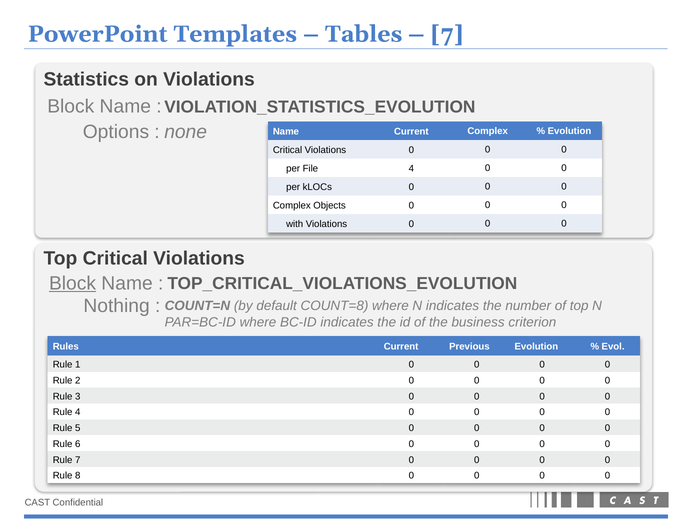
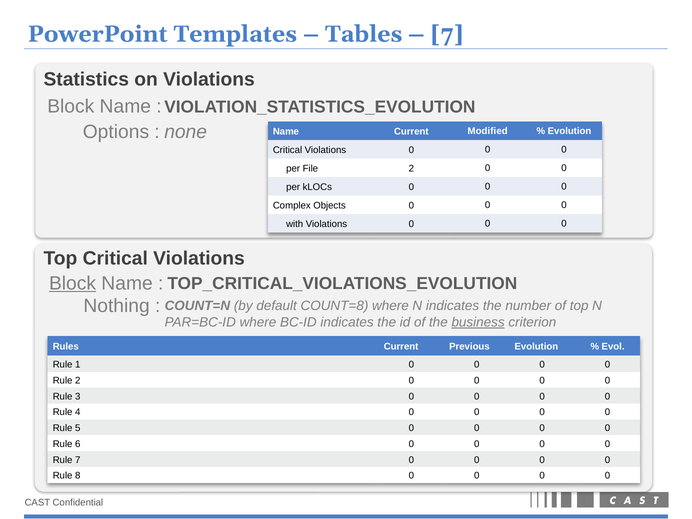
Current Complex: Complex -> Modified
File 4: 4 -> 2
business underline: none -> present
